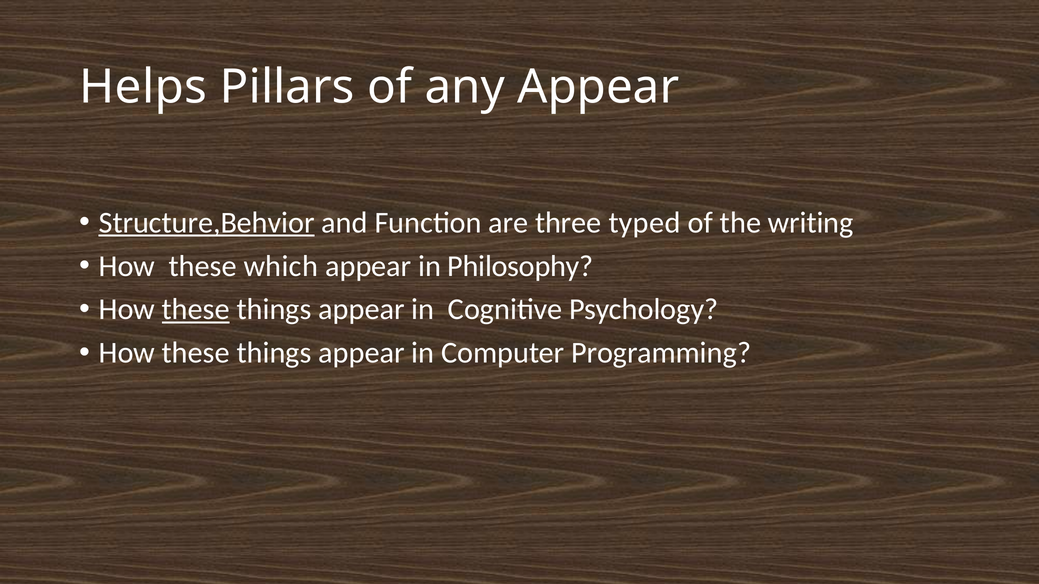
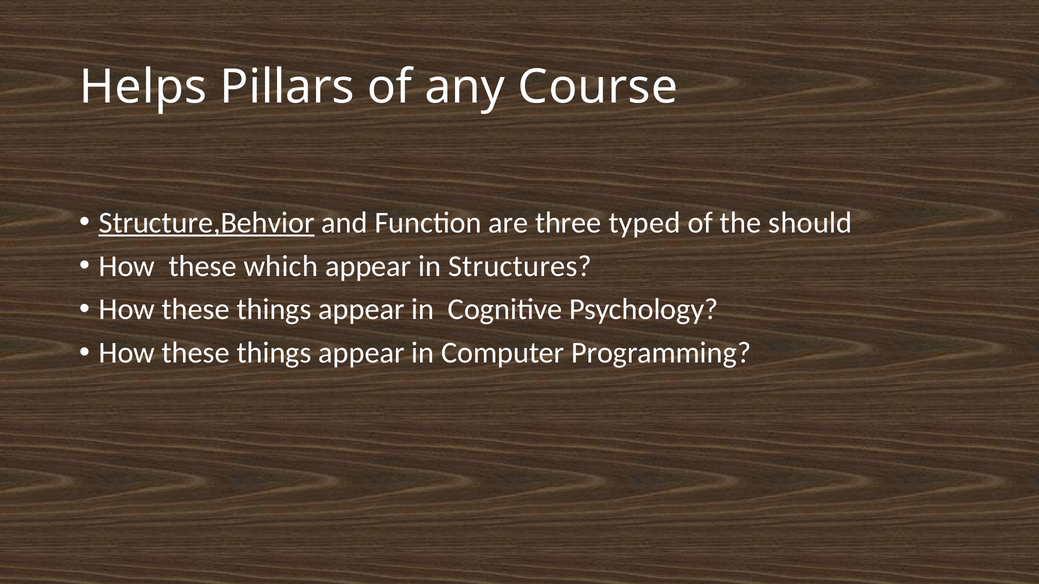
any Appear: Appear -> Course
writing: writing -> should
Philosophy: Philosophy -> Structures
these at (196, 310) underline: present -> none
